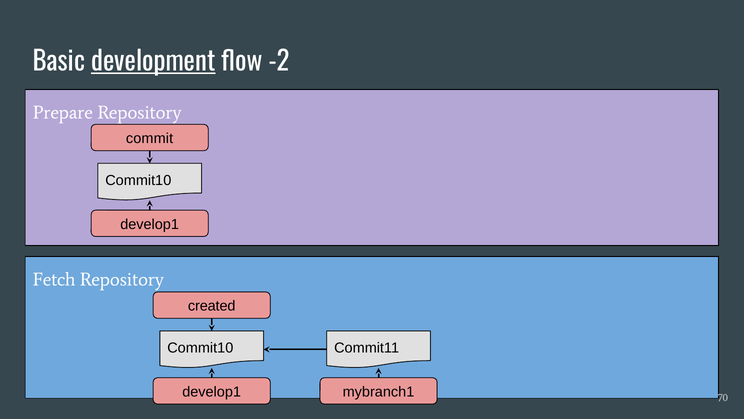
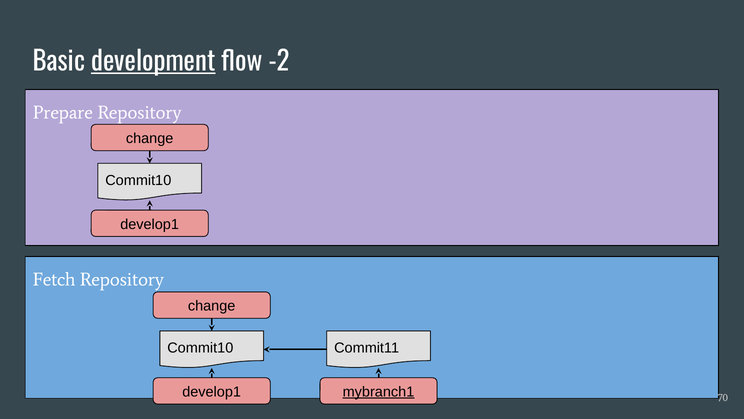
commit at (150, 138): commit -> change
created at (212, 306): created -> change
mybranch1 underline: none -> present
